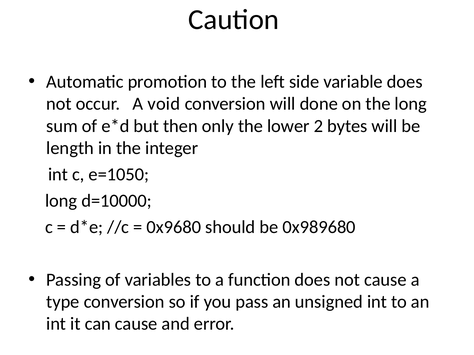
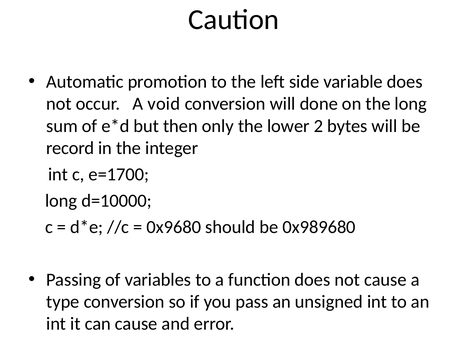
length: length -> record
e=1050: e=1050 -> e=1700
